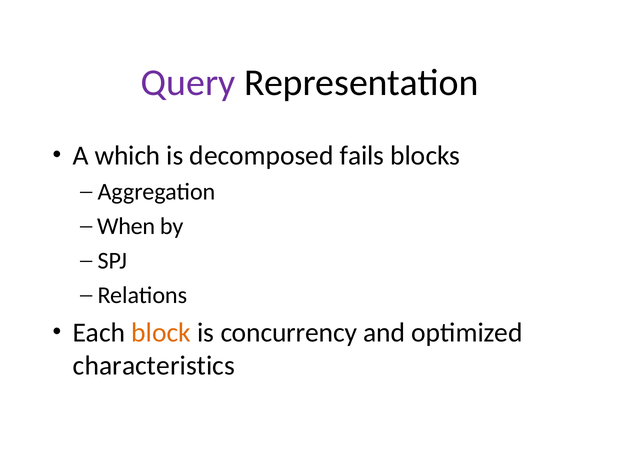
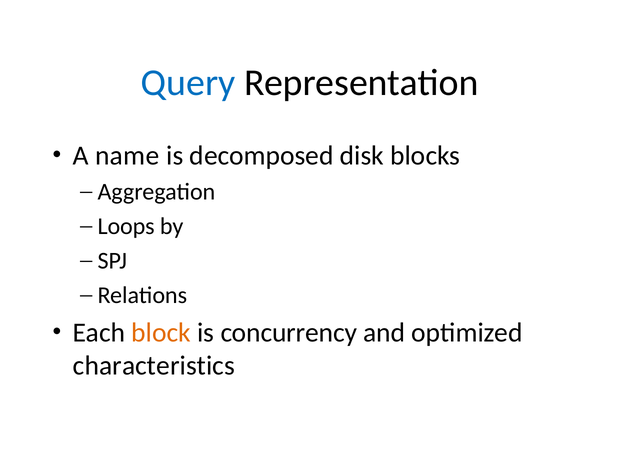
Query colour: purple -> blue
which: which -> name
fails: fails -> disk
When: When -> Loops
